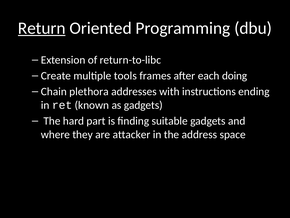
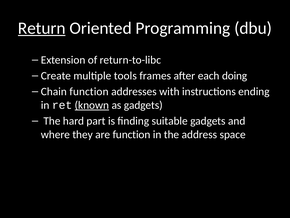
Chain plethora: plethora -> function
known underline: none -> present
are attacker: attacker -> function
